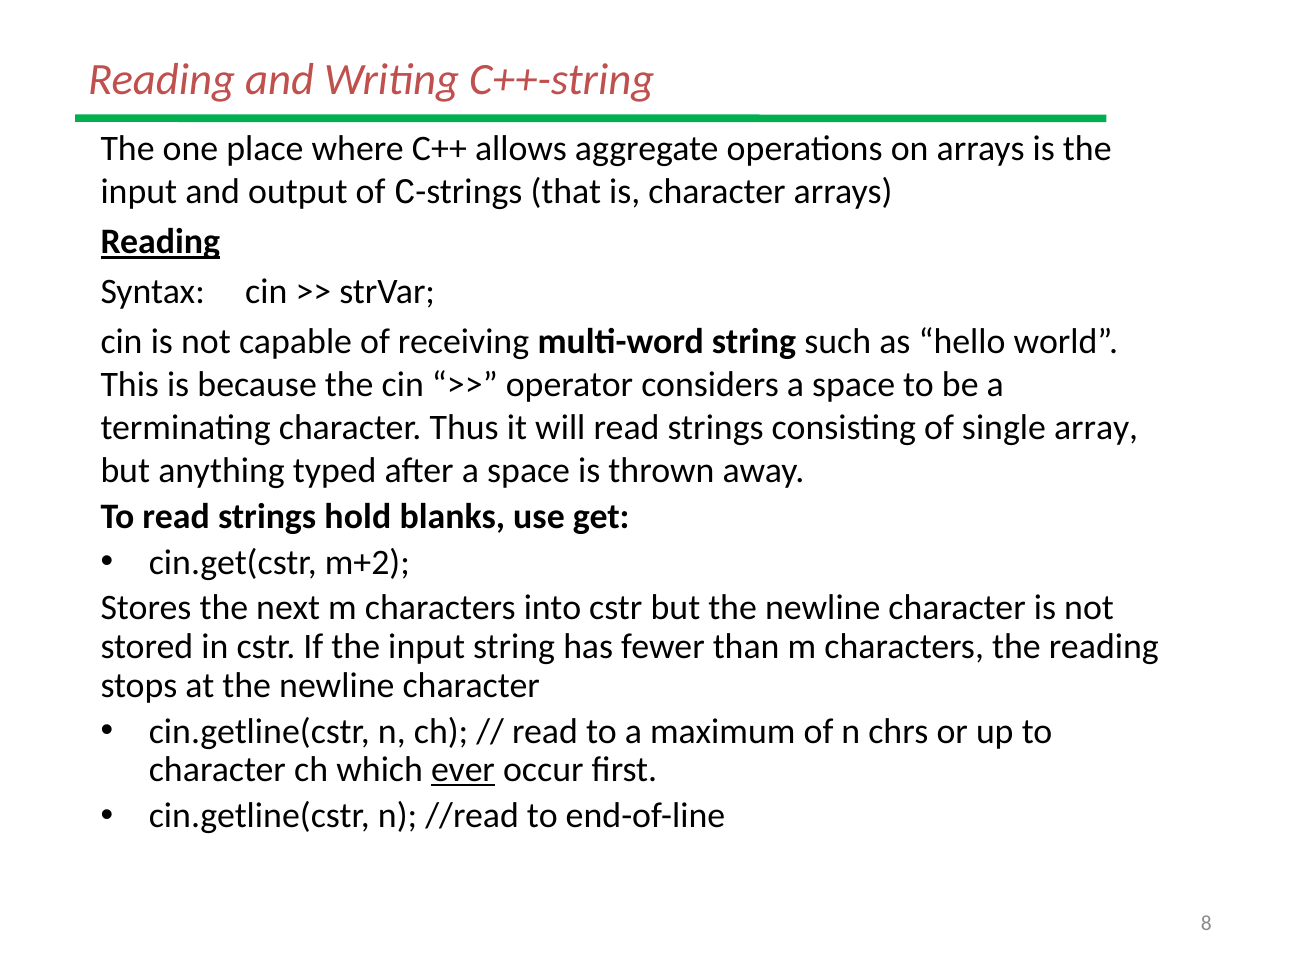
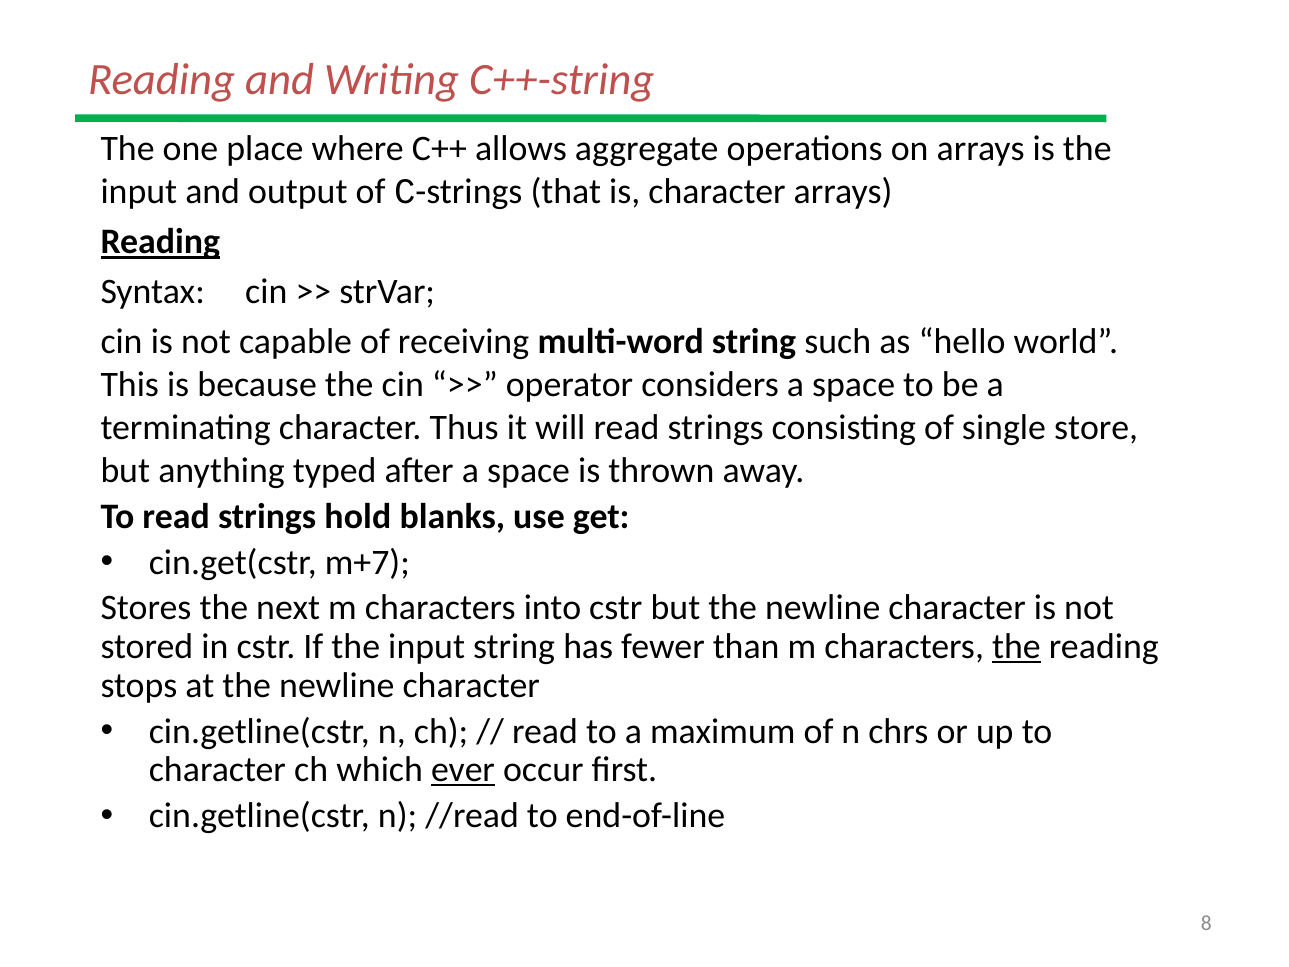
array: array -> store
m+2: m+2 -> m+7
the at (1016, 647) underline: none -> present
